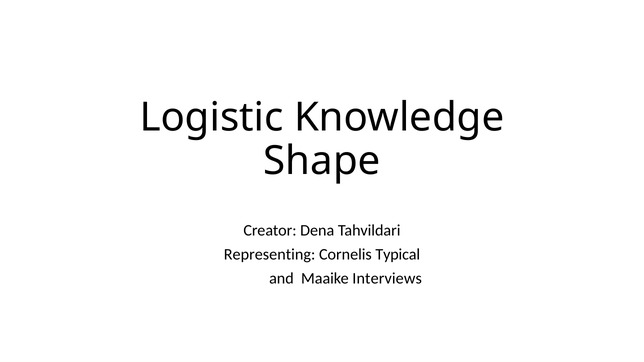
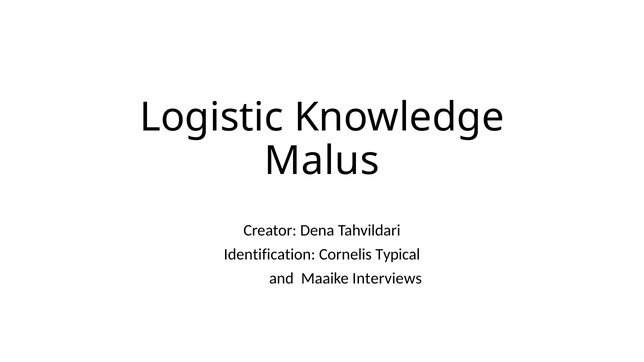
Shape: Shape -> Malus
Representing: Representing -> Identification
